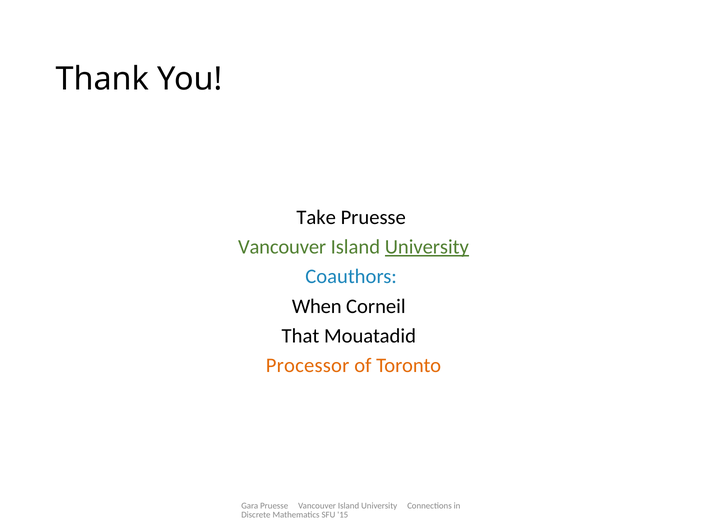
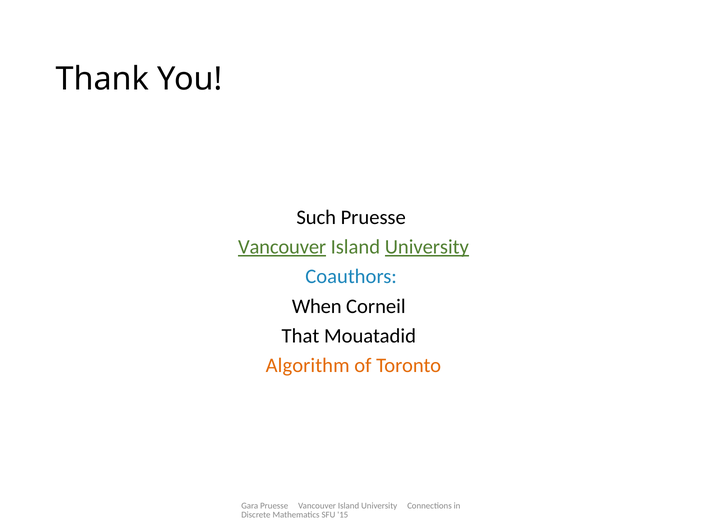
Take: Take -> Such
Vancouver at (282, 247) underline: none -> present
Processor: Processor -> Algorithm
